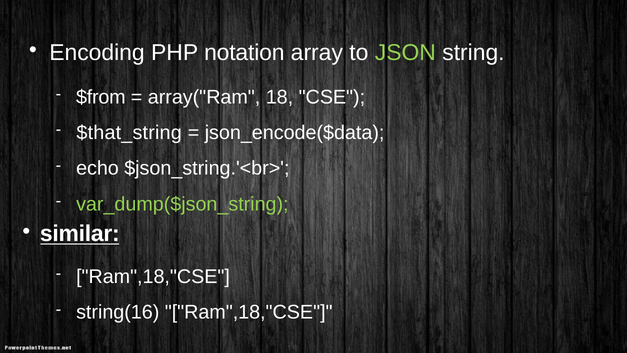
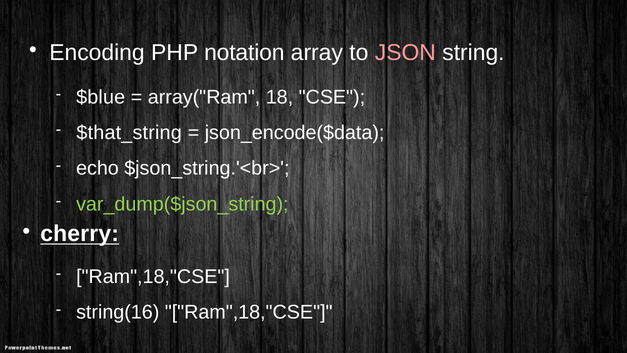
JSON colour: light green -> pink
$from: $from -> $blue
similar: similar -> cherry
